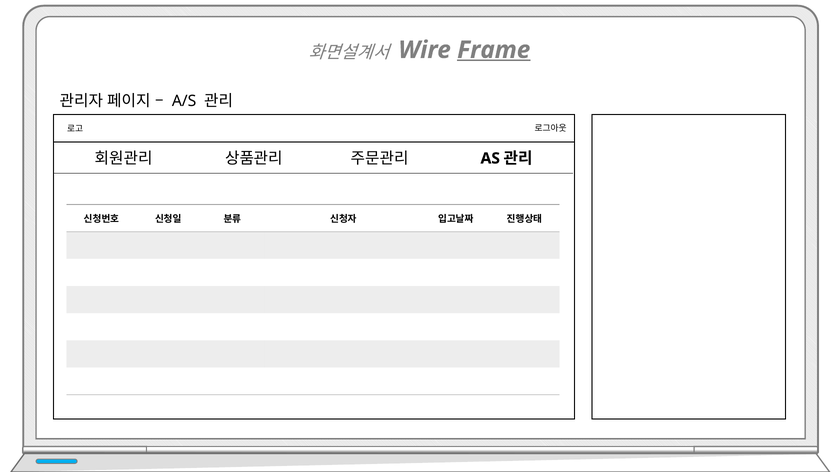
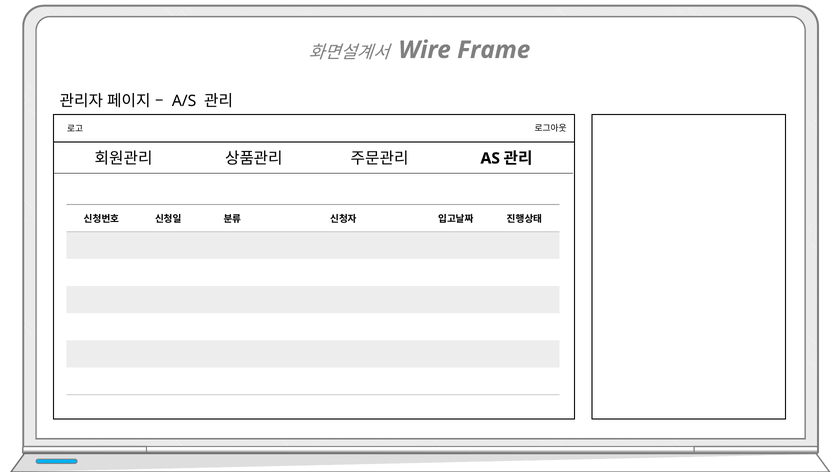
Frame underline: present -> none
